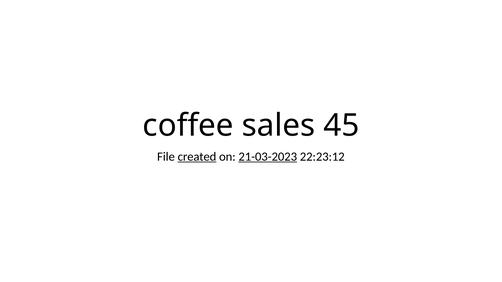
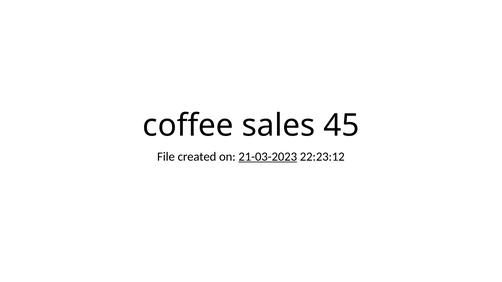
created underline: present -> none
